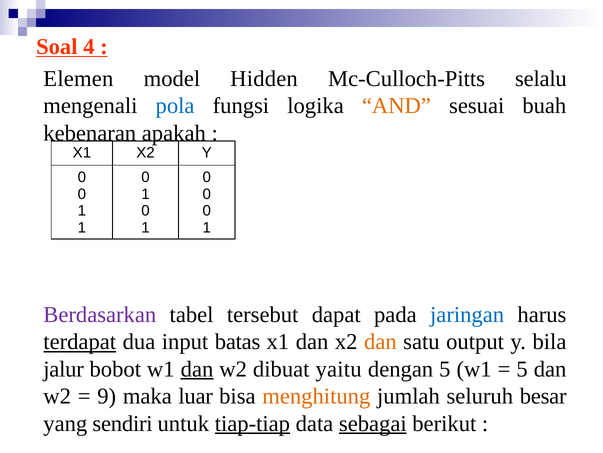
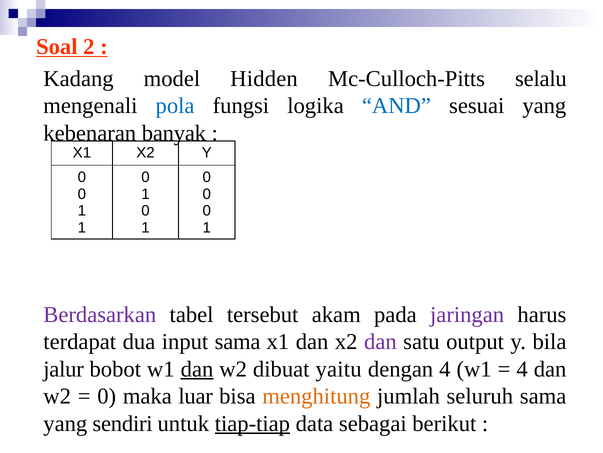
4: 4 -> 2
Elemen: Elemen -> Kadang
AND colour: orange -> blue
sesuai buah: buah -> yang
apakah: apakah -> banyak
dapat: dapat -> akam
jaringan colour: blue -> purple
terdapat underline: present -> none
input batas: batas -> sama
dan at (380, 341) colour: orange -> purple
dengan 5: 5 -> 4
5 at (522, 369): 5 -> 4
9 at (107, 396): 9 -> 0
seluruh besar: besar -> sama
sebagai underline: present -> none
